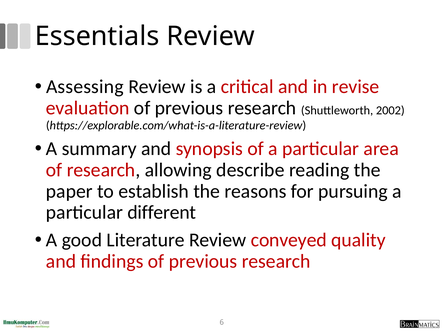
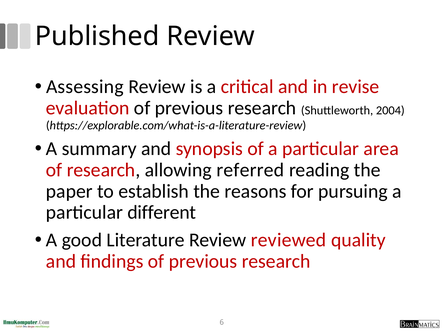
Essentials: Essentials -> Published
2002: 2002 -> 2004
describe: describe -> referred
conveyed: conveyed -> reviewed
